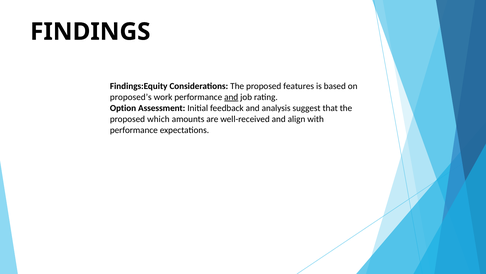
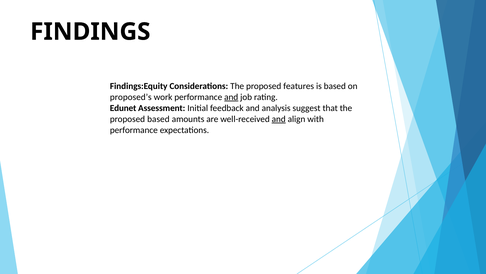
Option: Option -> Edunet
proposed which: which -> based
and at (279, 119) underline: none -> present
